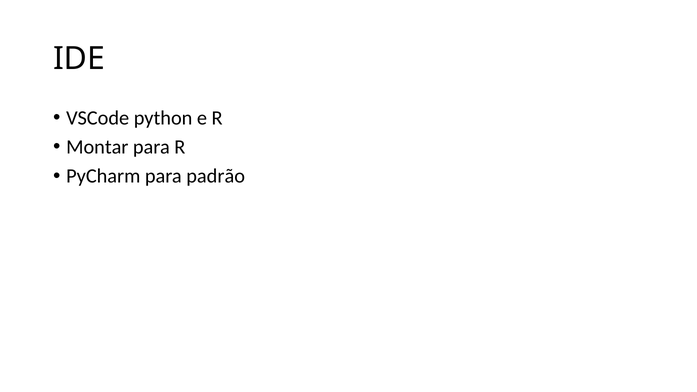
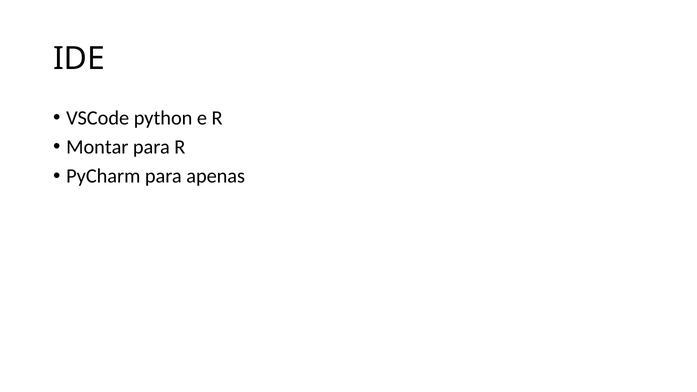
padrão: padrão -> apenas
